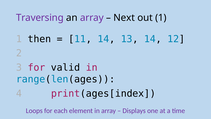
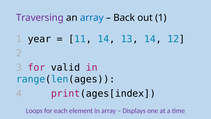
array at (92, 18) colour: purple -> blue
Next: Next -> Back
then: then -> year
